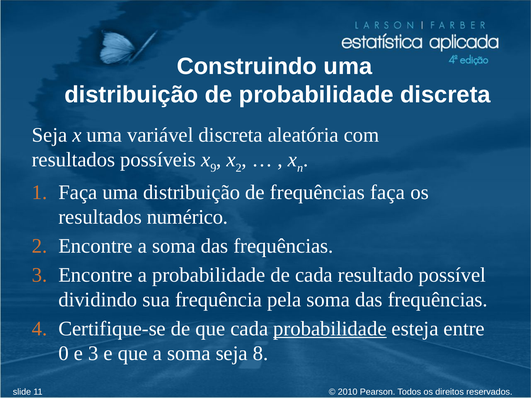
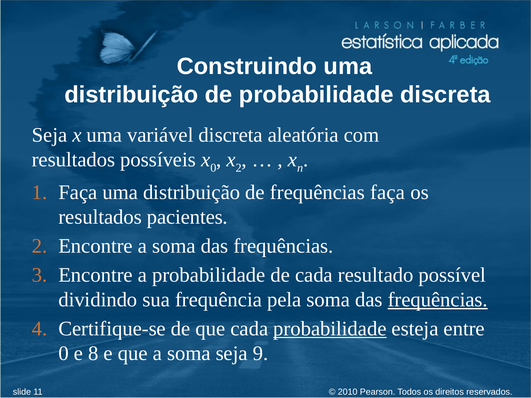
x 9: 9 -> 0
numérico: numérico -> pacientes
frequências at (438, 300) underline: none -> present
e 3: 3 -> 8
8: 8 -> 9
